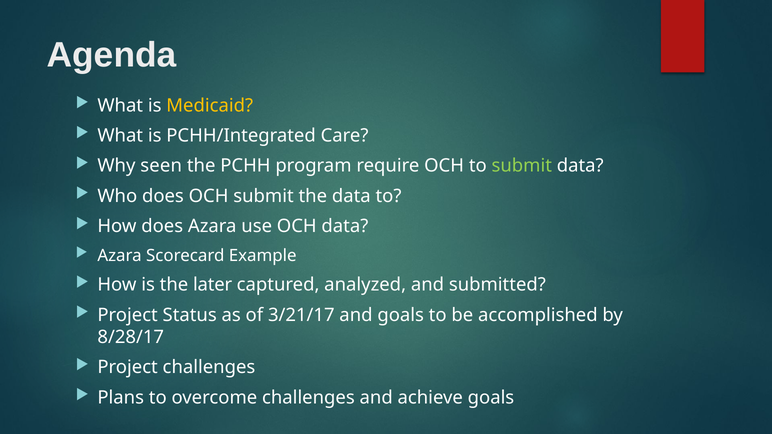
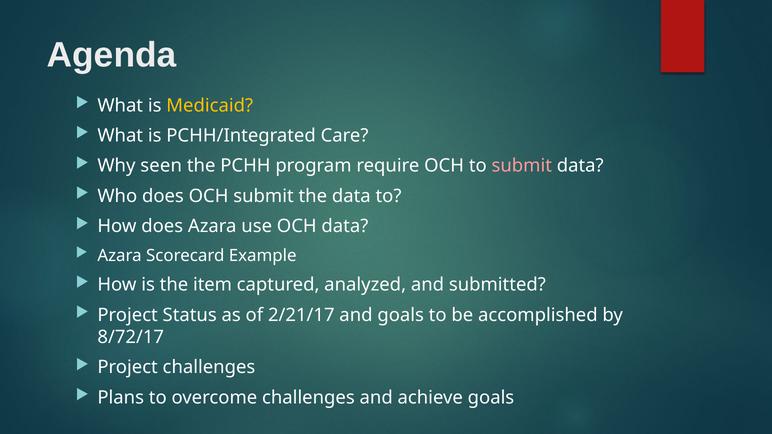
submit at (522, 166) colour: light green -> pink
later: later -> item
3/21/17: 3/21/17 -> 2/21/17
8/28/17: 8/28/17 -> 8/72/17
